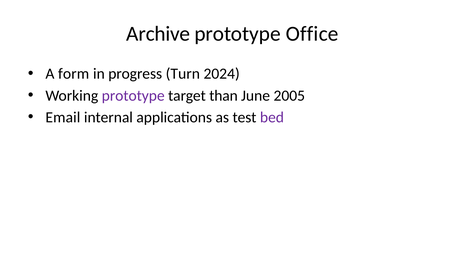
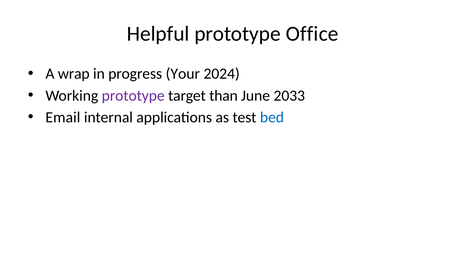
Archive: Archive -> Helpful
form: form -> wrap
Turn: Turn -> Your
2005: 2005 -> 2033
bed colour: purple -> blue
